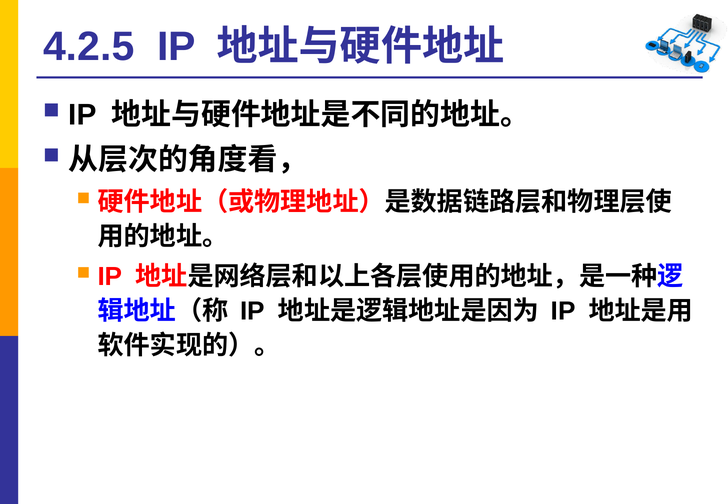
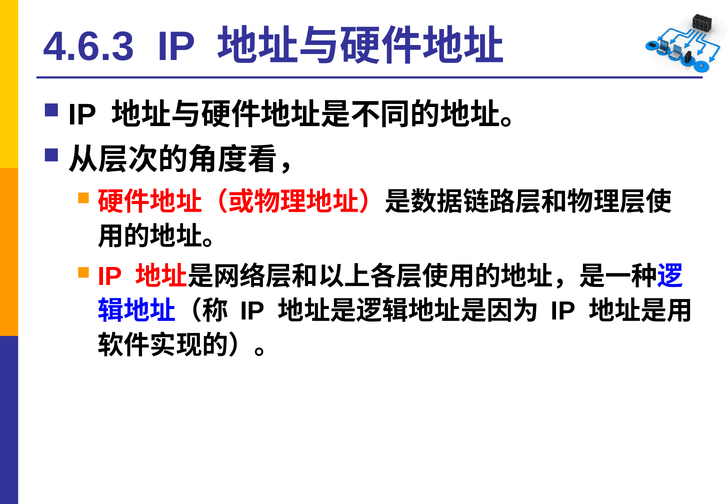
4.2.5: 4.2.5 -> 4.6.3
